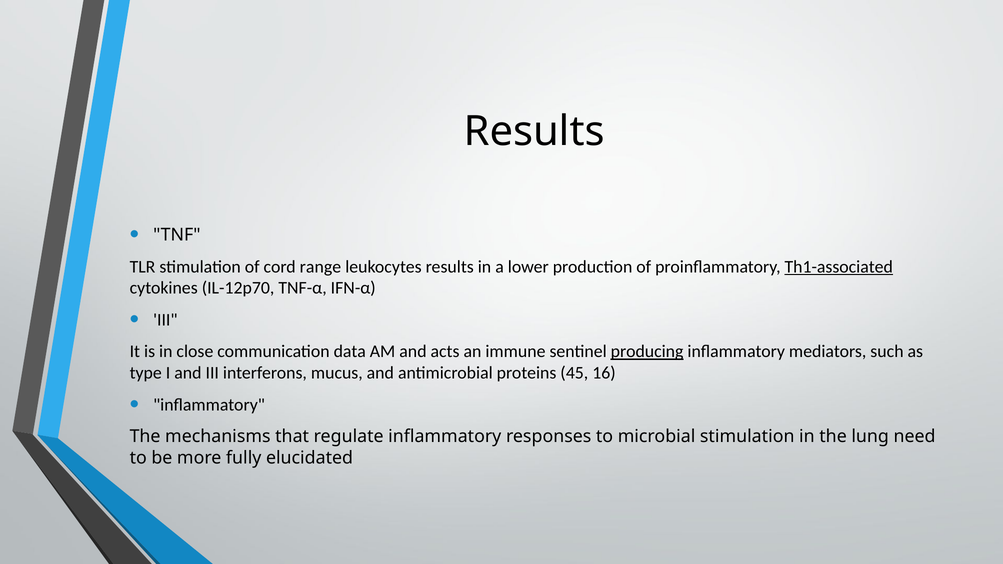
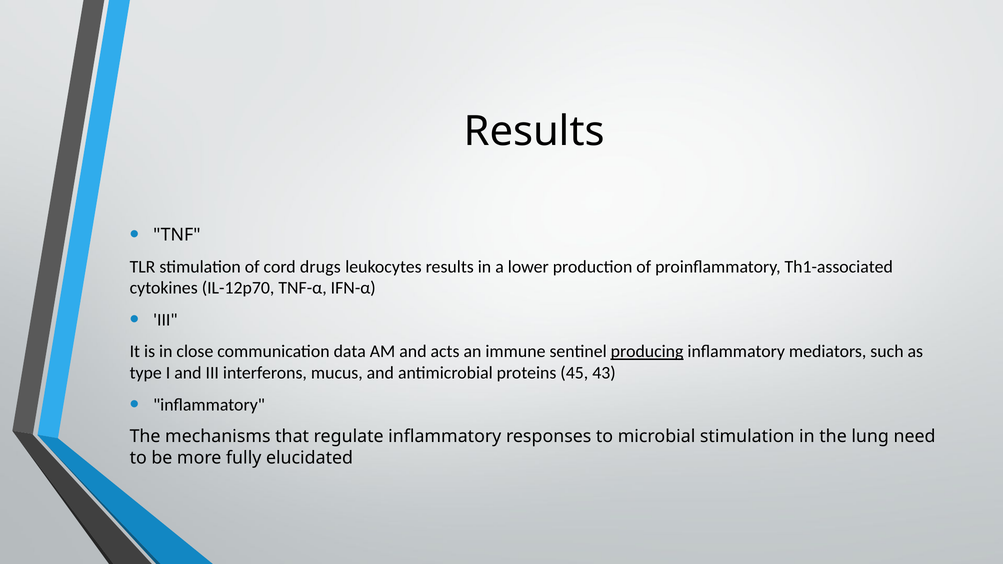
range: range -> drugs
Th1-associated underline: present -> none
16: 16 -> 43
